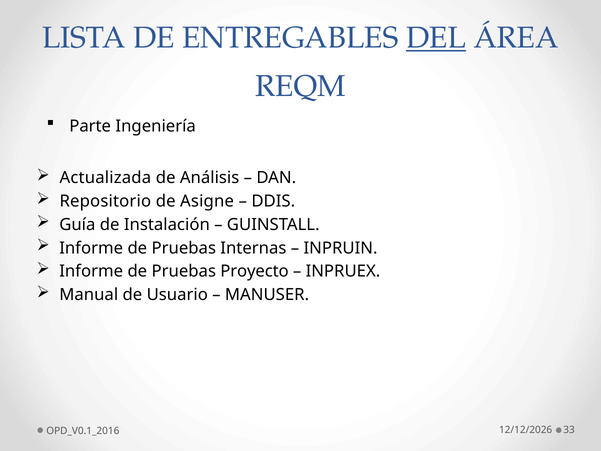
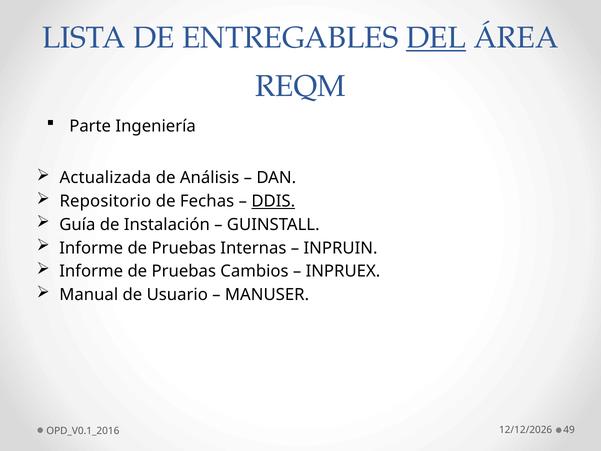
Asigne: Asigne -> Fechas
DDIS underline: none -> present
Proyecto: Proyecto -> Cambios
33: 33 -> 49
